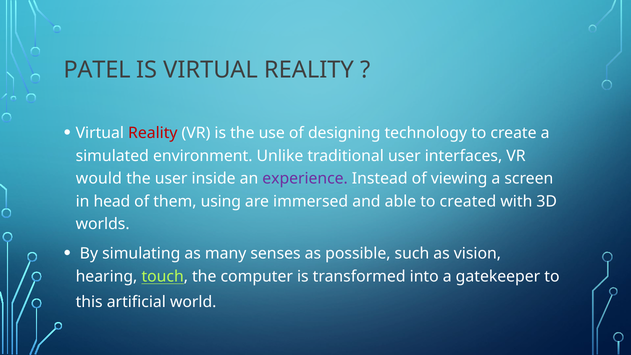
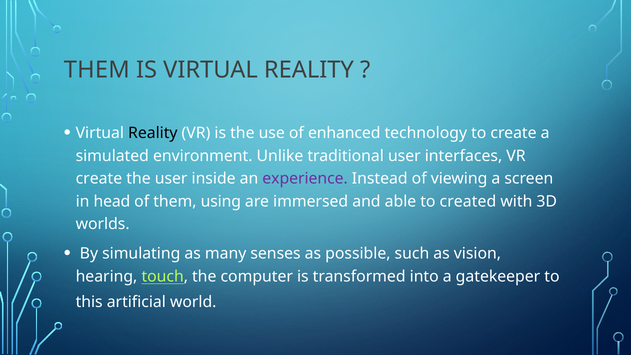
PATEL at (97, 70): PATEL -> THEM
Reality at (153, 133) colour: red -> black
designing: designing -> enhanced
would at (99, 179): would -> create
